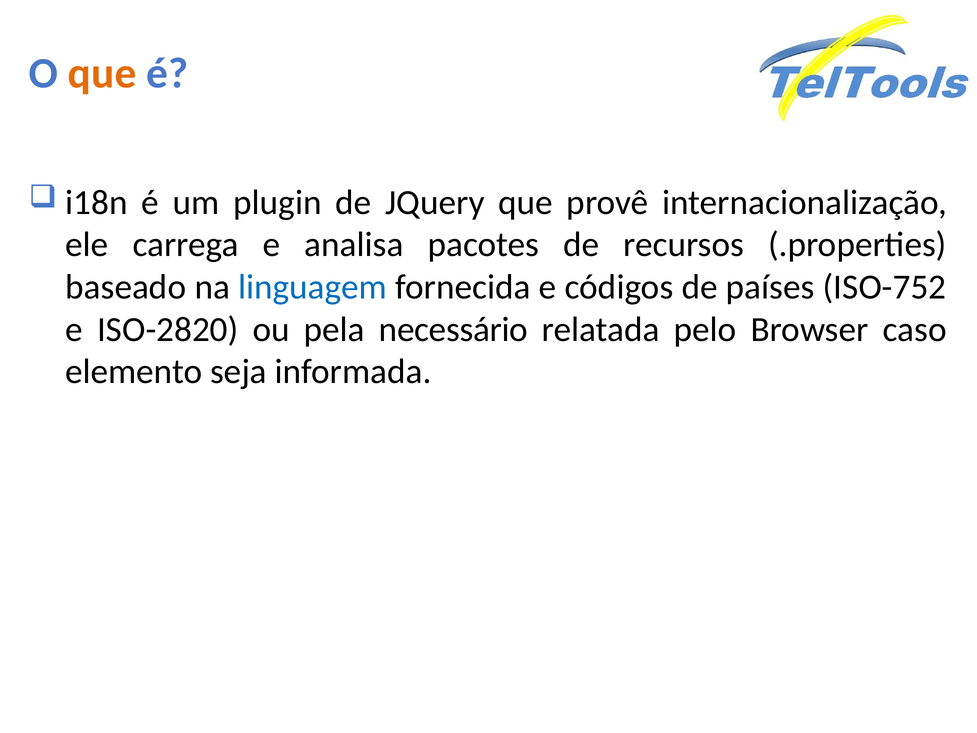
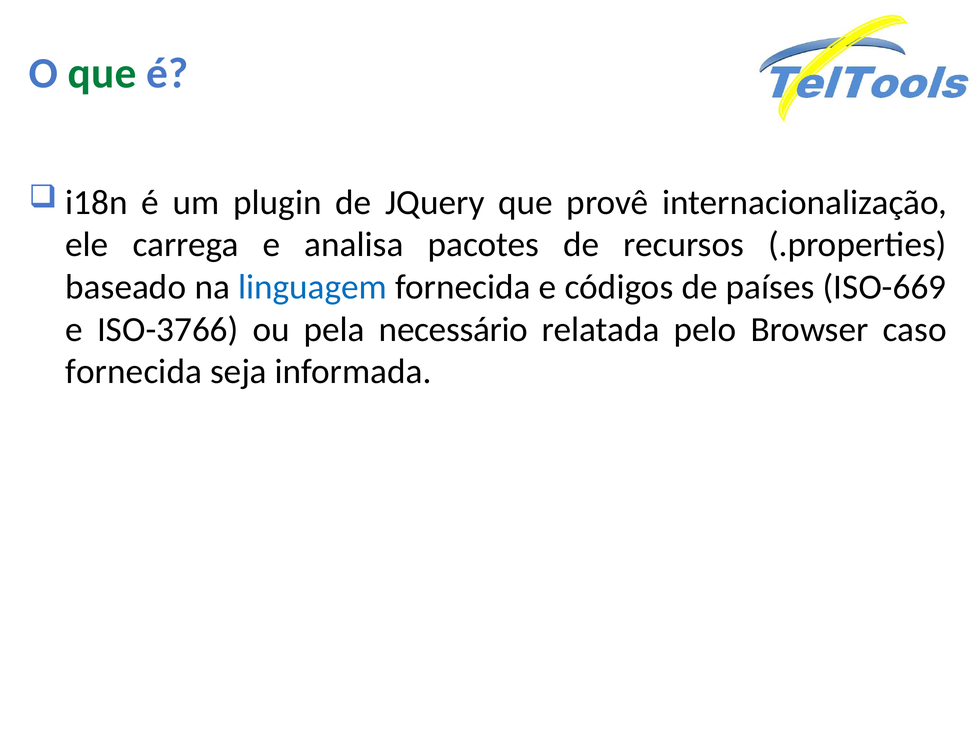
que at (102, 73) colour: orange -> green
ISO-752: ISO-752 -> ISO-669
ISO-2820: ISO-2820 -> ISO-3766
elemento at (134, 372): elemento -> fornecida
